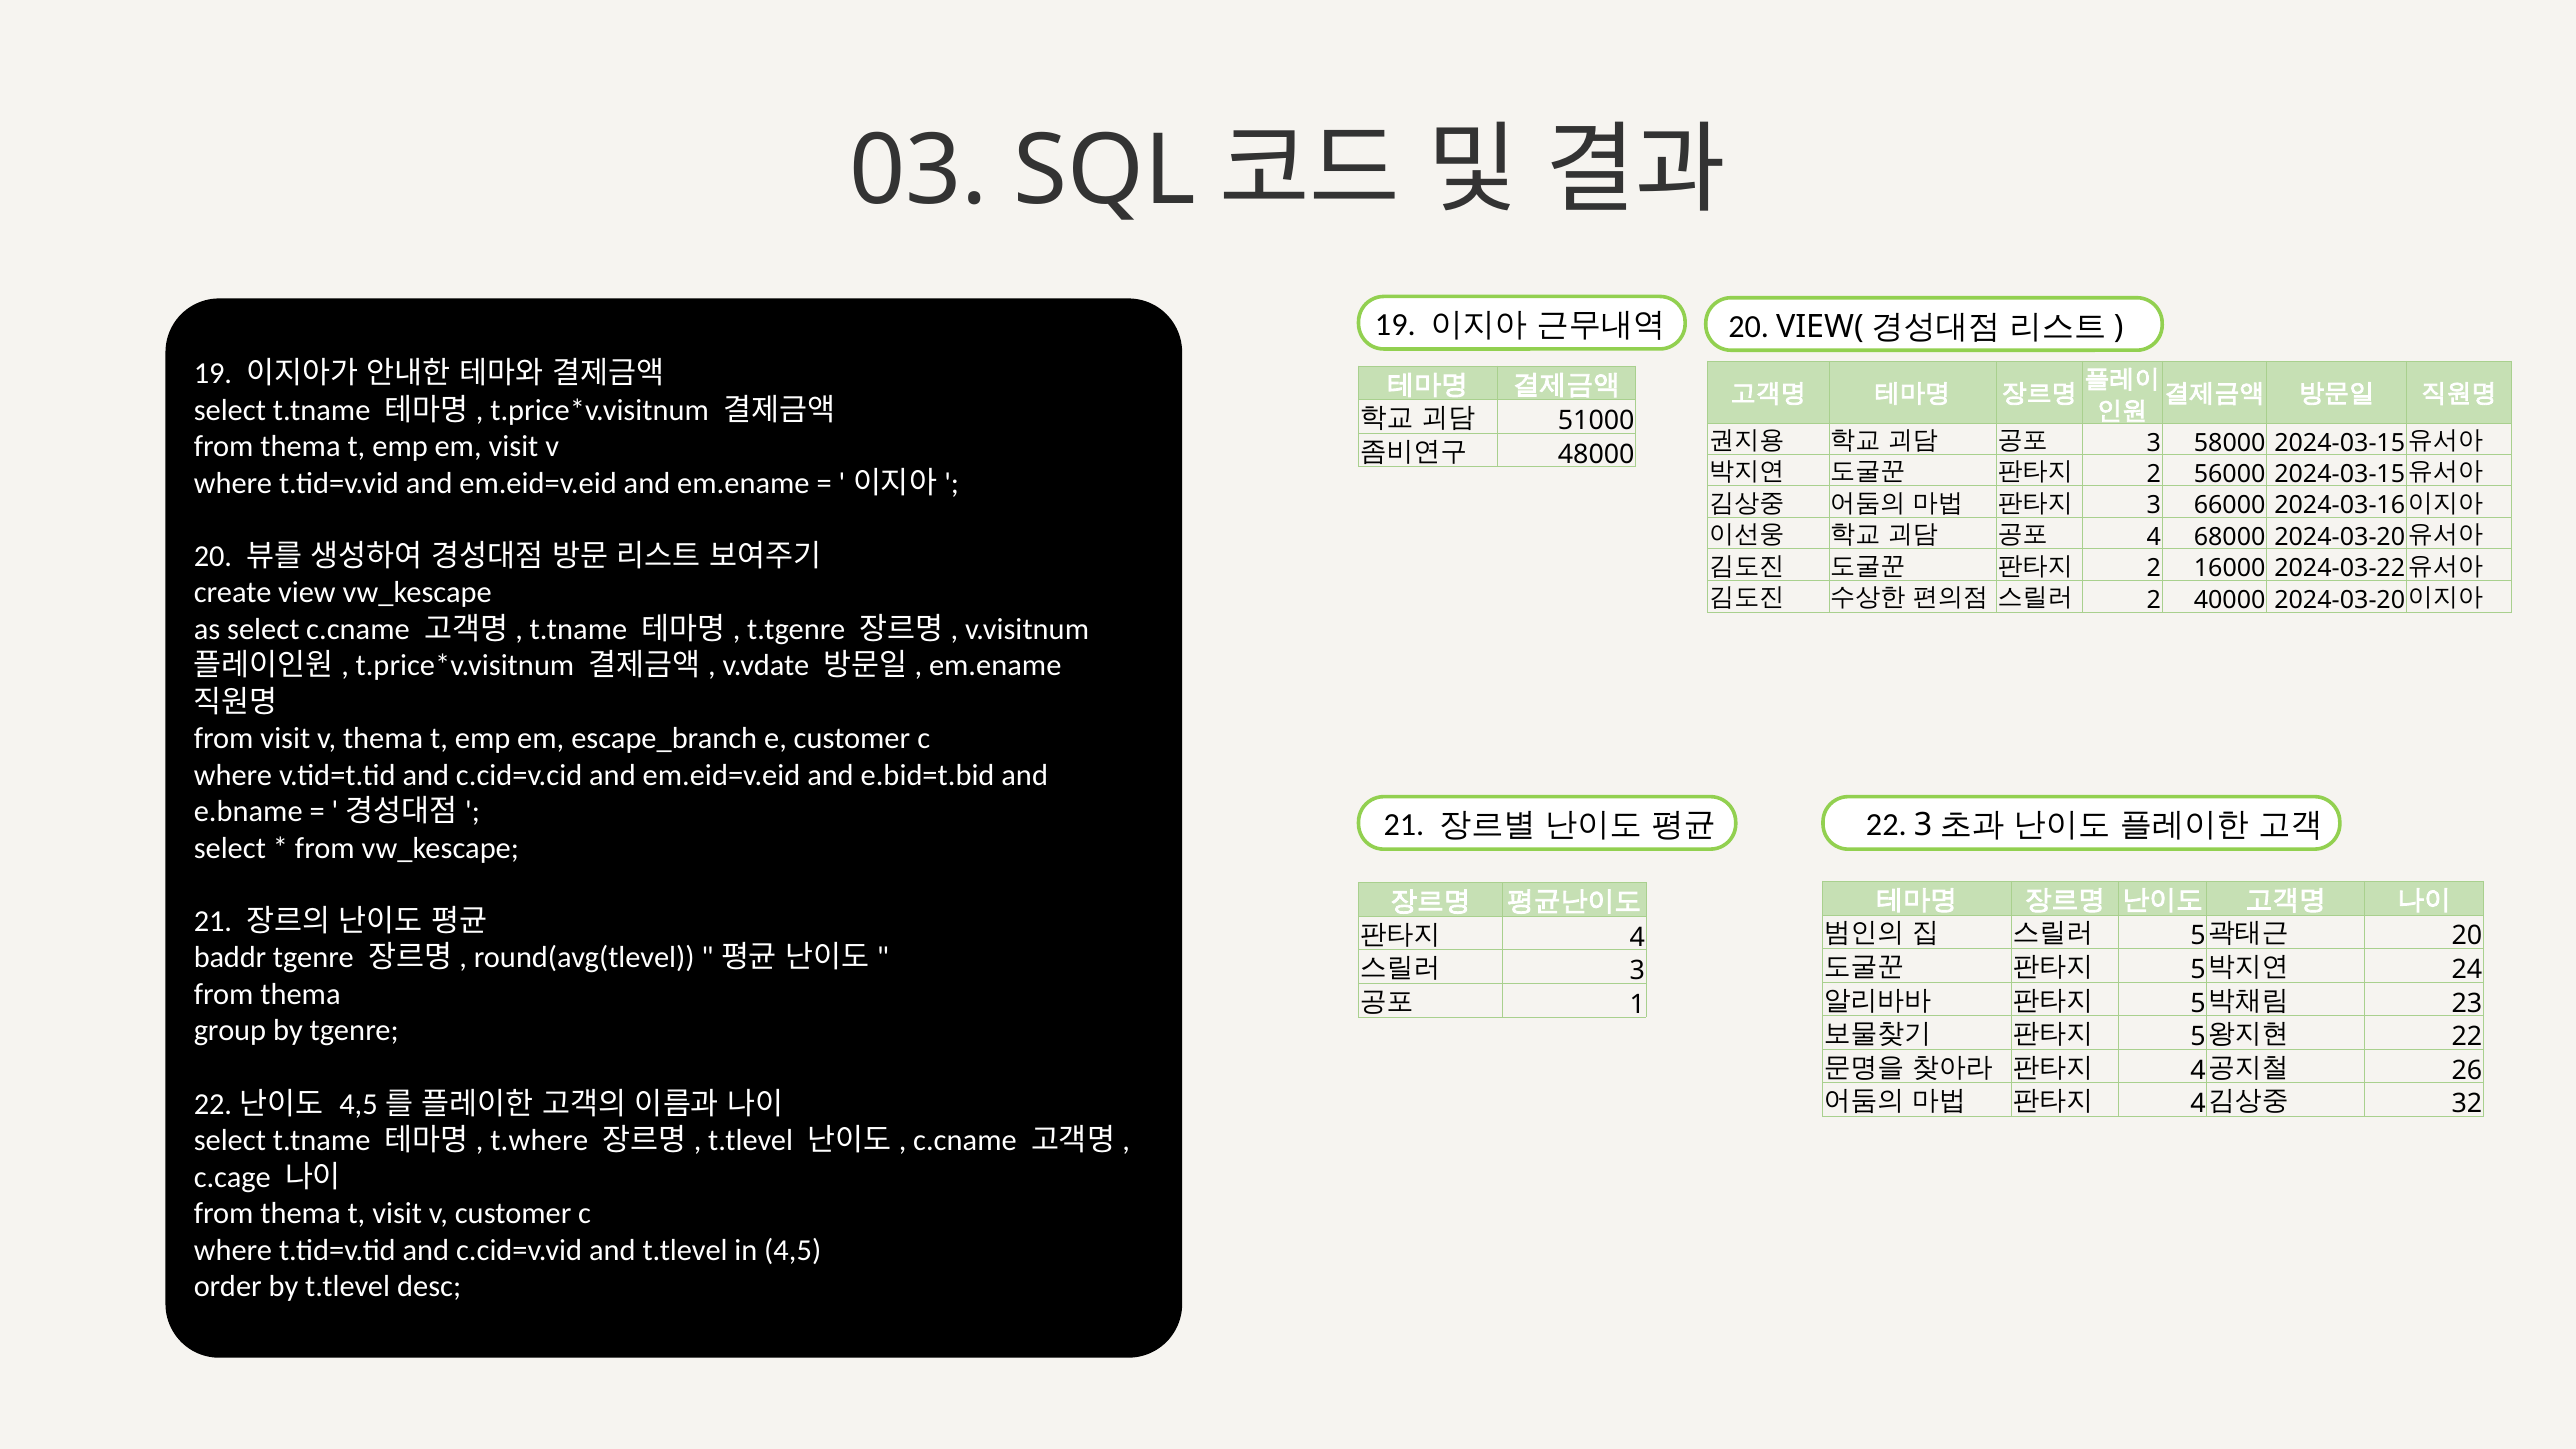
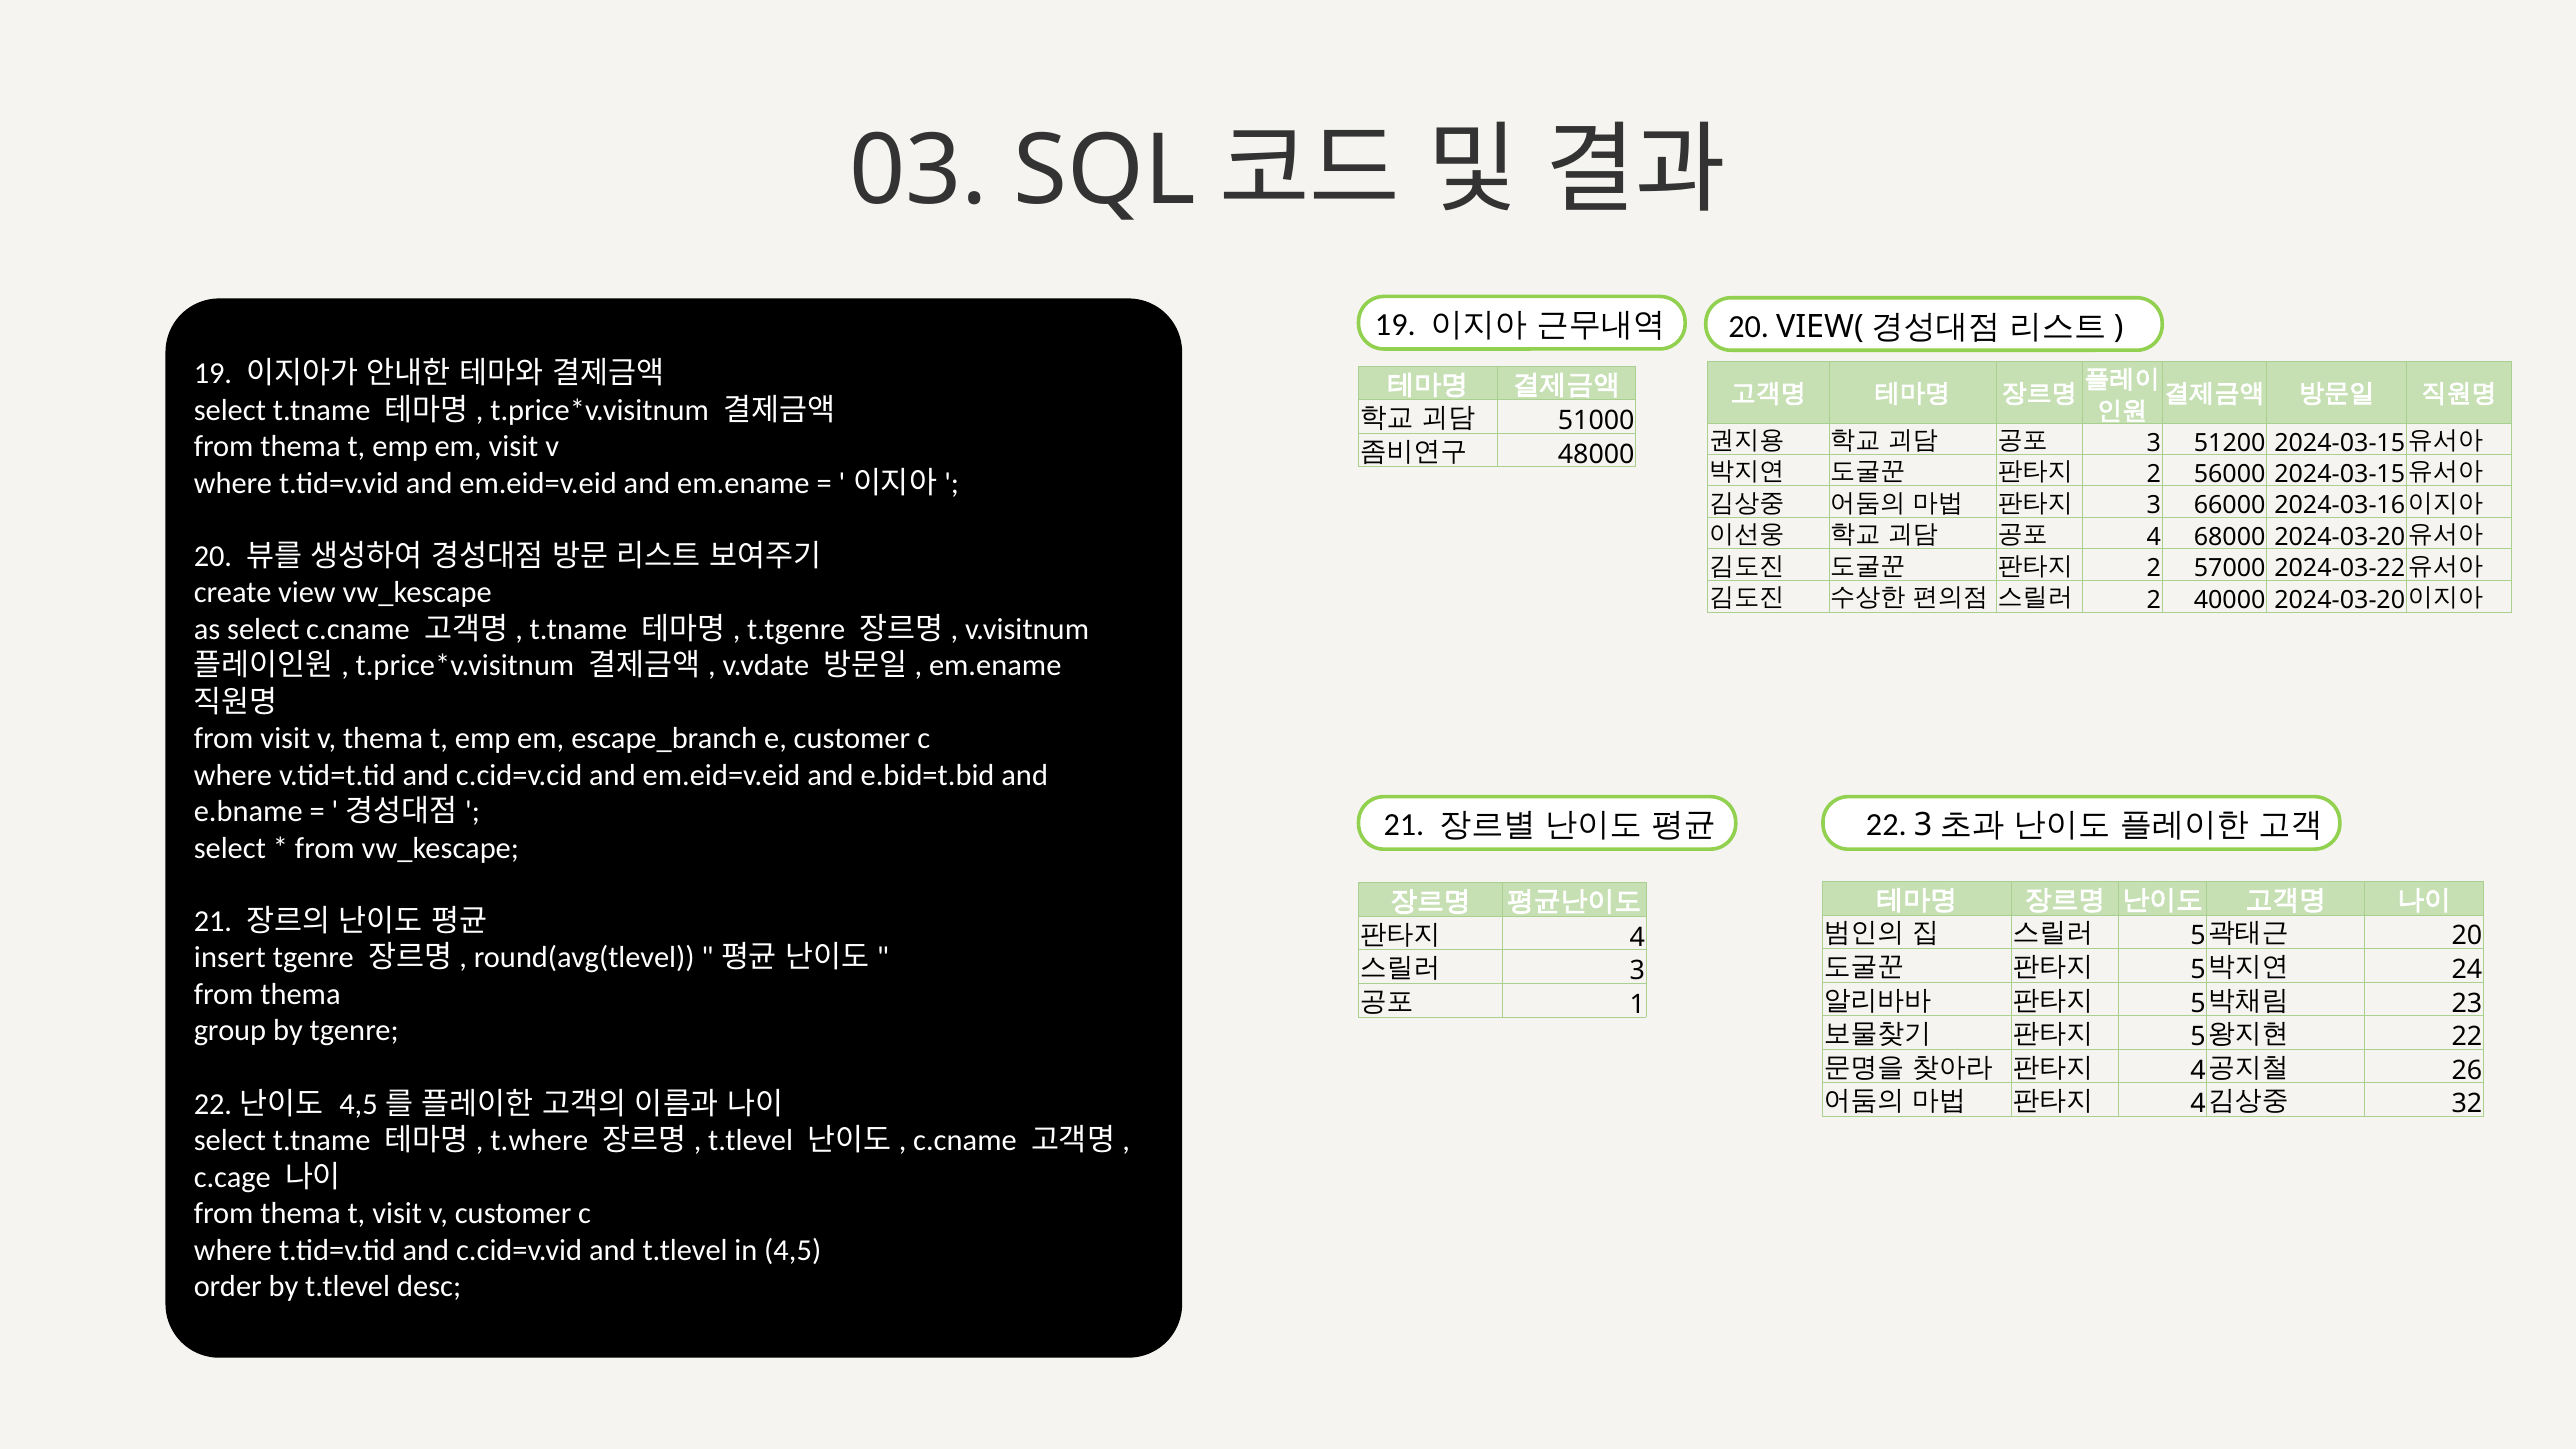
58000: 58000 -> 51200
16000: 16000 -> 57000
baddr: baddr -> insert
